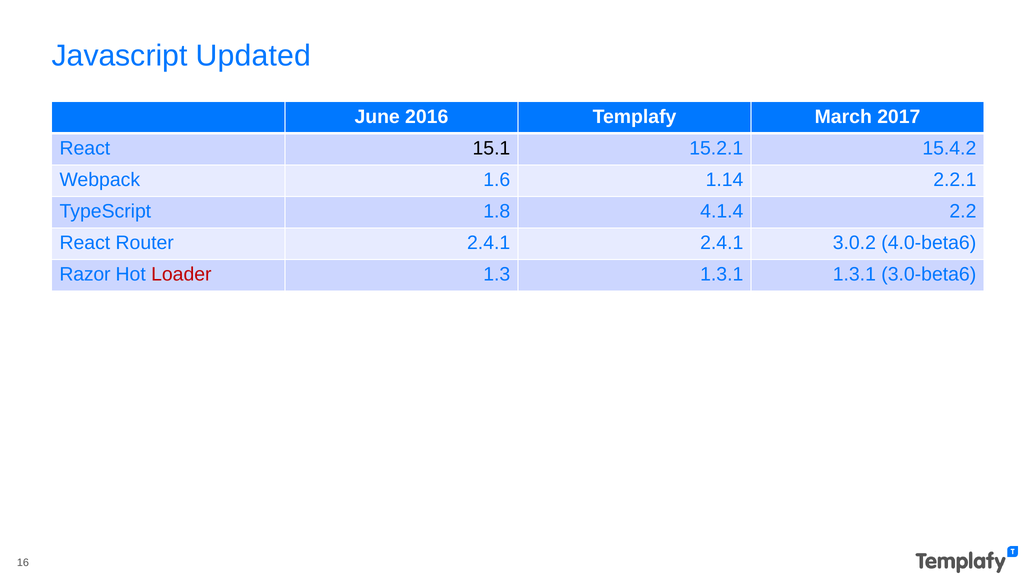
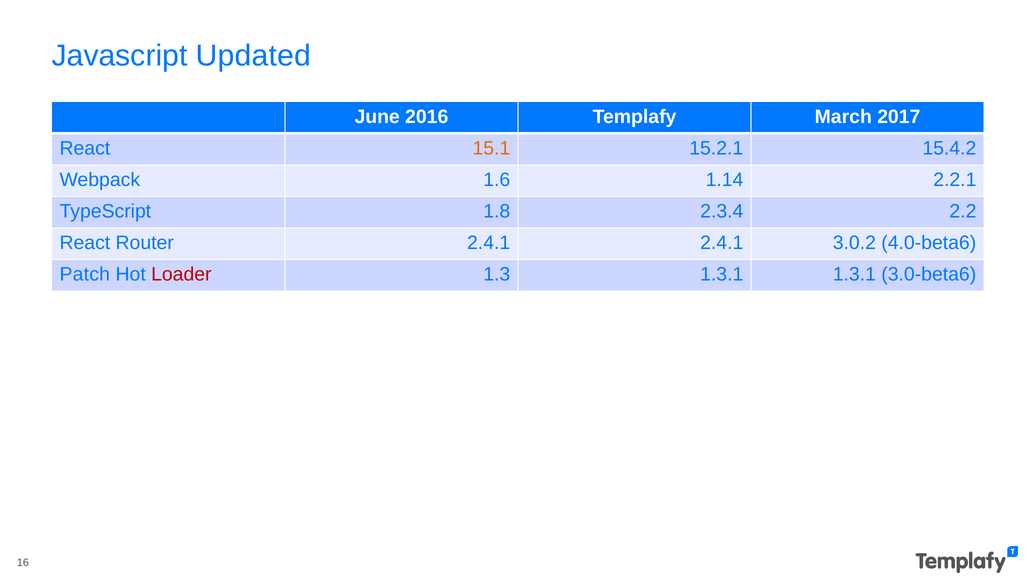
15.1 colour: black -> orange
4.1.4: 4.1.4 -> 2.3.4
Razor: Razor -> Patch
